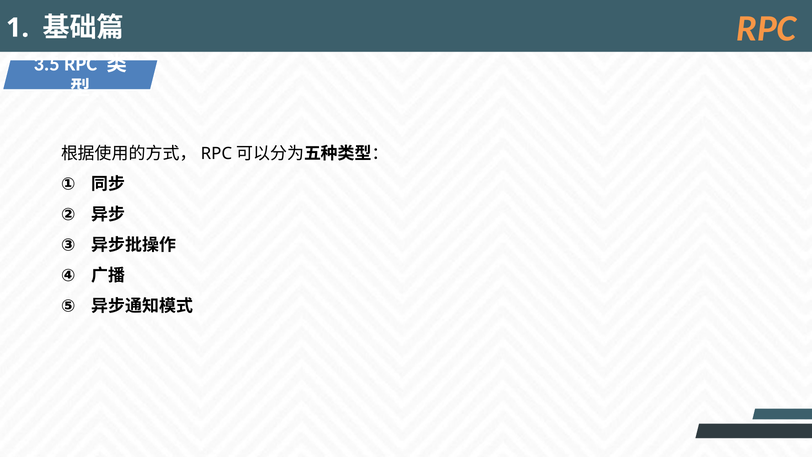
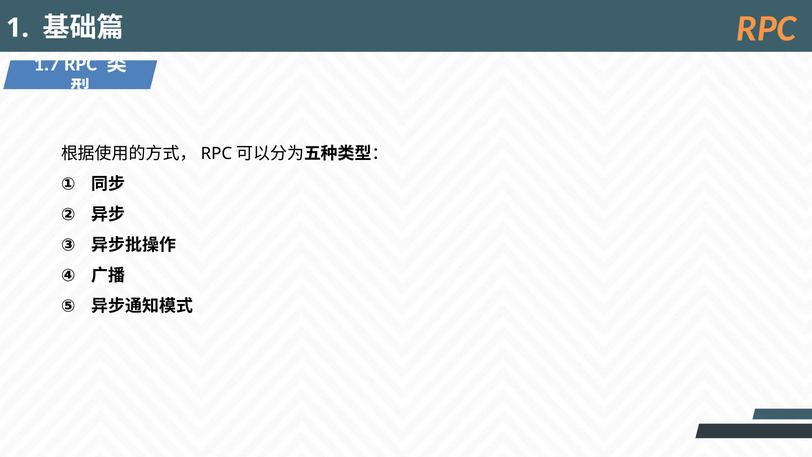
3.5: 3.5 -> 1.7
